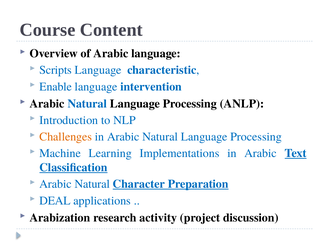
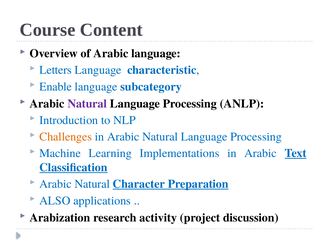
Scripts: Scripts -> Letters
intervention: intervention -> subcategory
Natural at (87, 103) colour: blue -> purple
DEAL: DEAL -> ALSO
